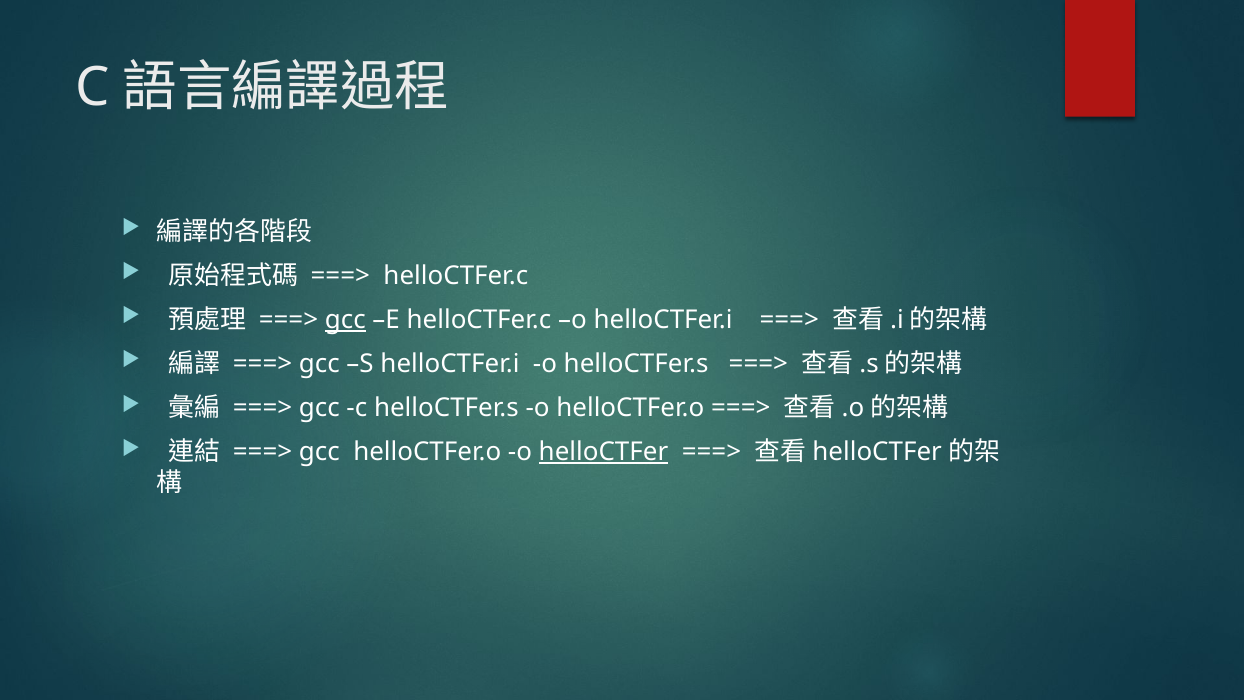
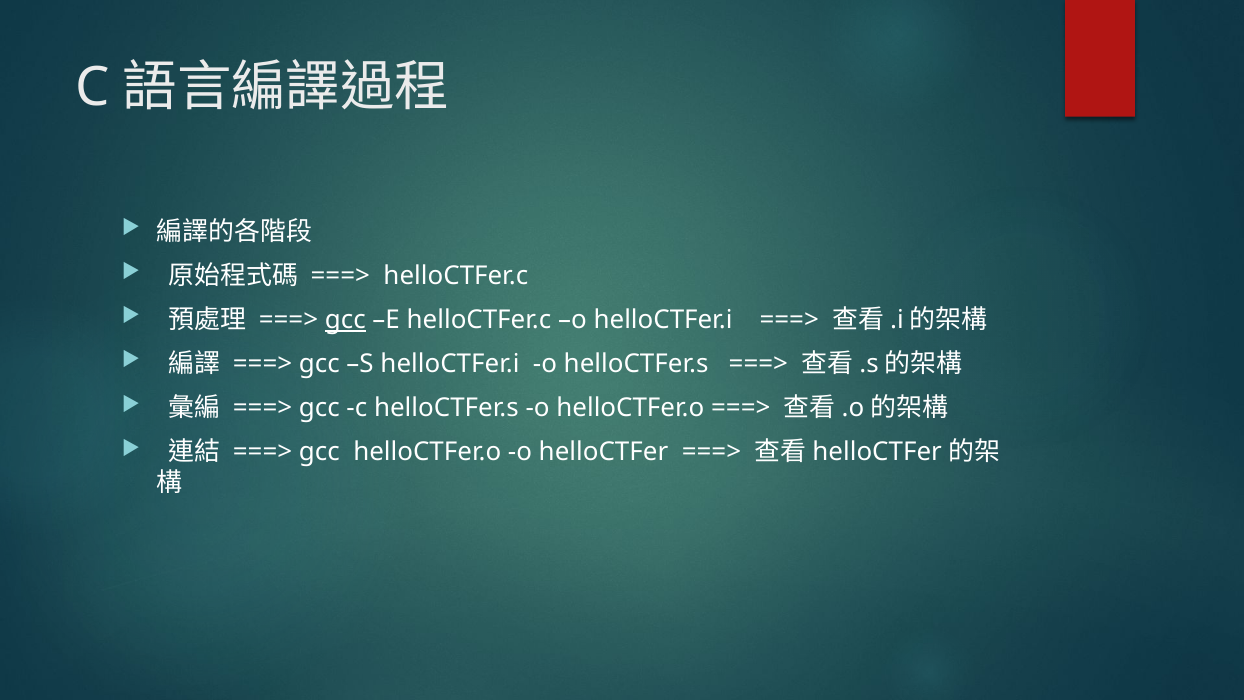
helloCTFer at (603, 452) underline: present -> none
